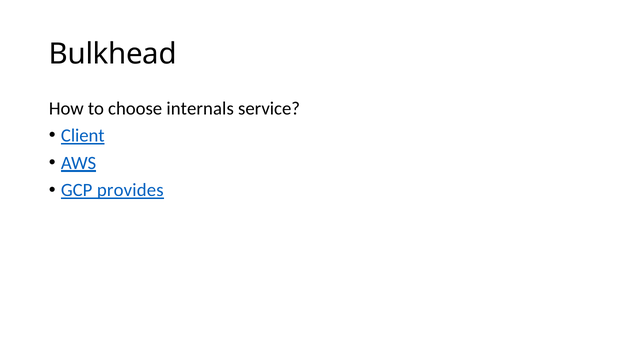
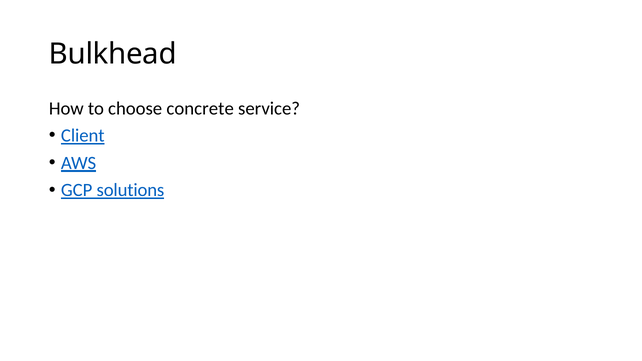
internals: internals -> concrete
provides: provides -> solutions
